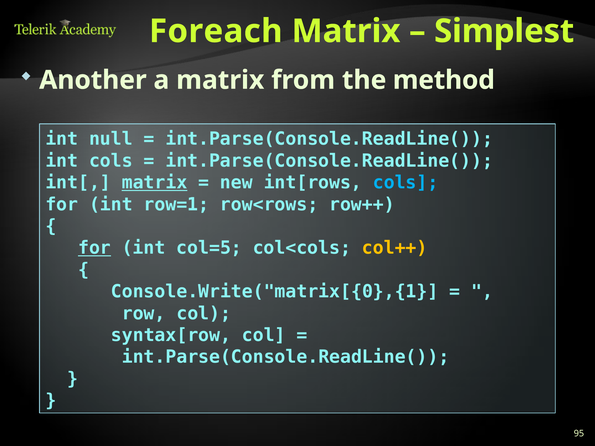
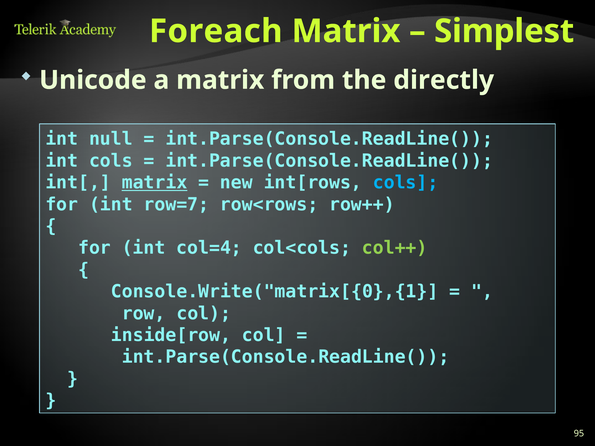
Another: Another -> Unicode
method: method -> directly
row=1: row=1 -> row=7
for at (95, 248) underline: present -> none
col=5: col=5 -> col=4
col++ colour: yellow -> light green
syntax[row: syntax[row -> inside[row
